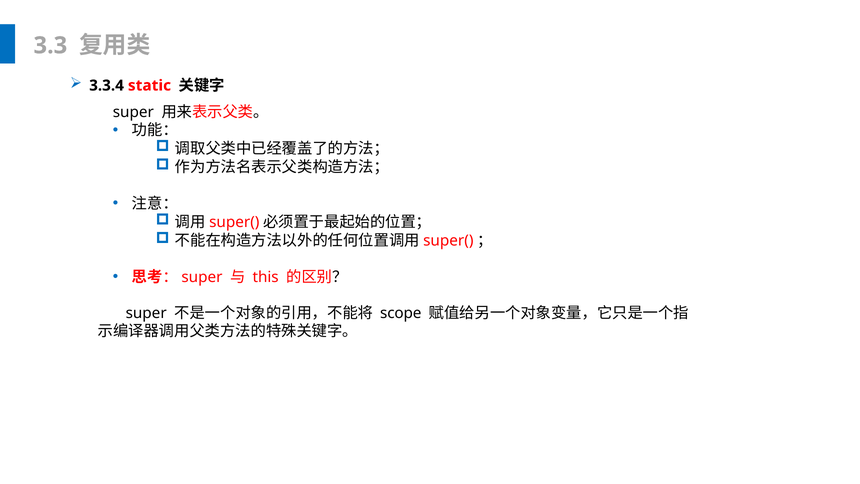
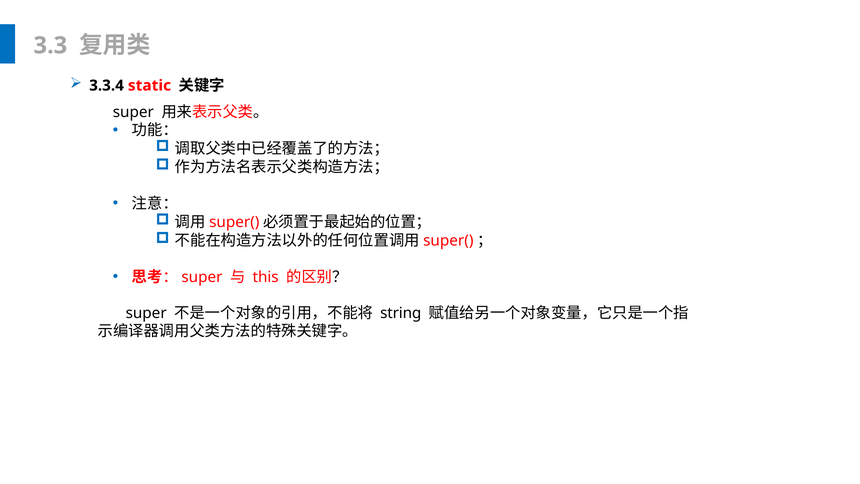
scope: scope -> string
